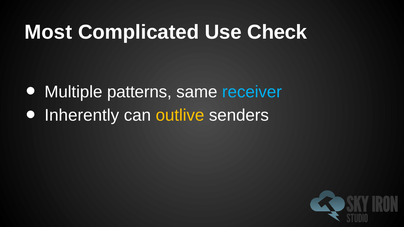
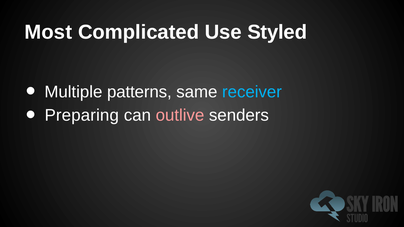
Check: Check -> Styled
Inherently: Inherently -> Preparing
outlive colour: yellow -> pink
